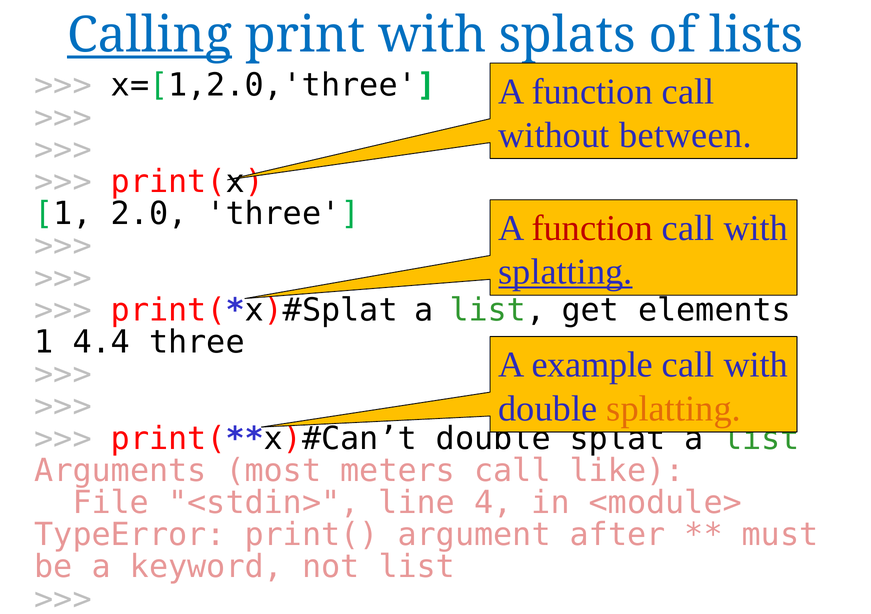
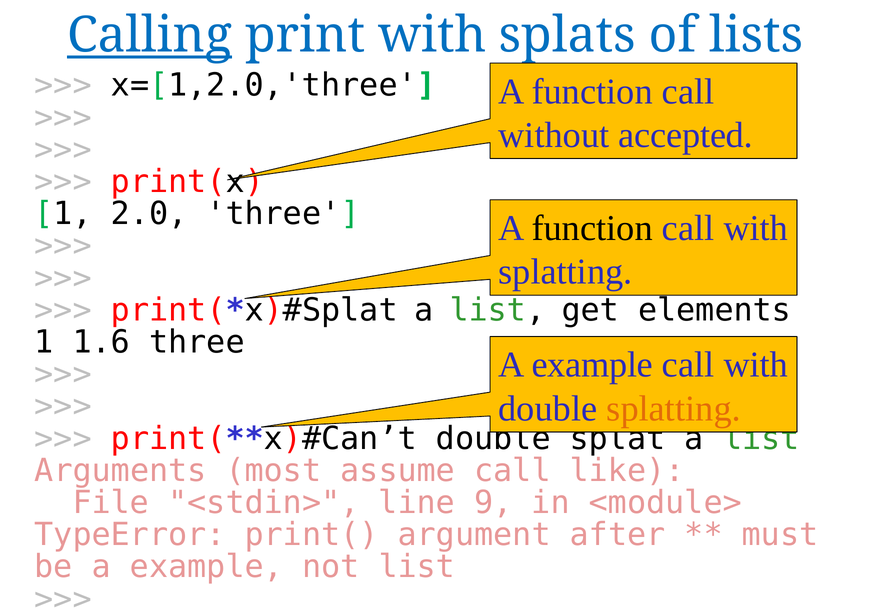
between: between -> accepted
function at (592, 228) colour: red -> black
splatting at (565, 272) underline: present -> none
4.4: 4.4 -> 1.6
meters: meters -> assume
4: 4 -> 9
be a keyword: keyword -> example
